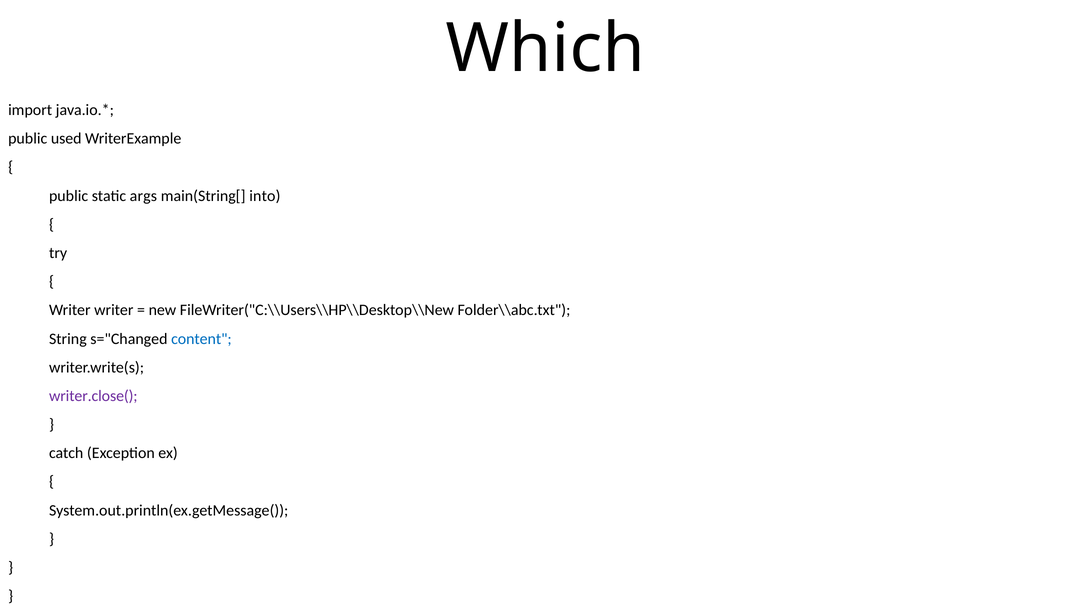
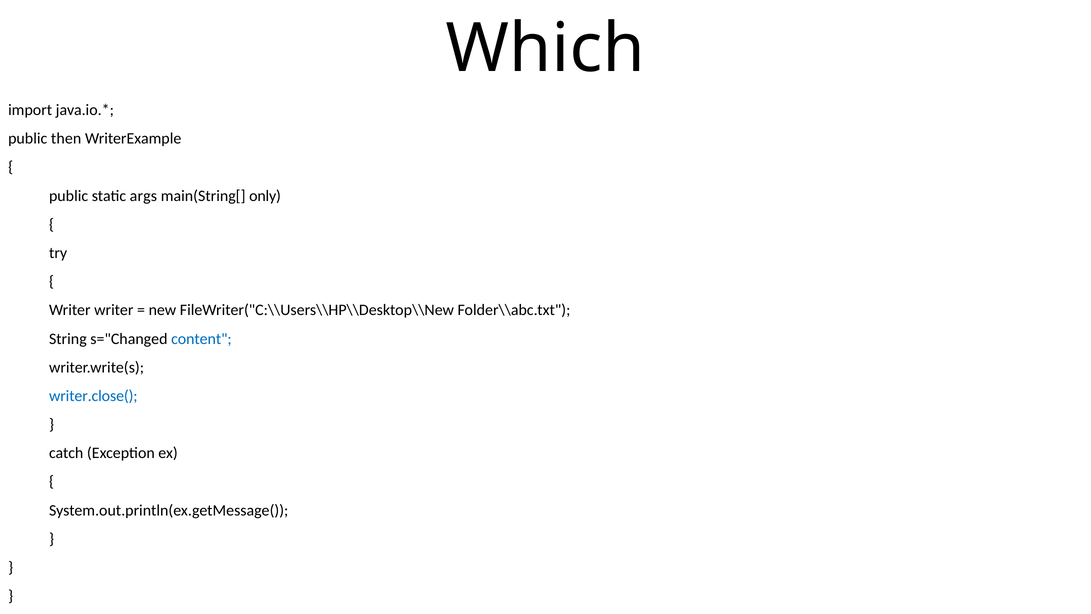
used: used -> then
into: into -> only
writer.close( colour: purple -> blue
